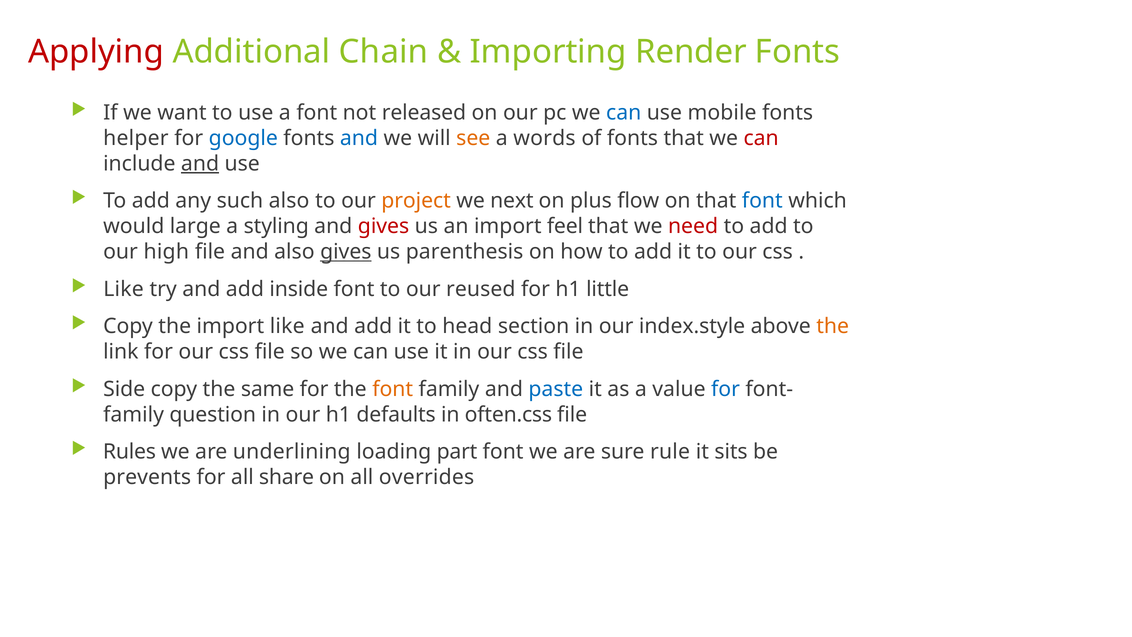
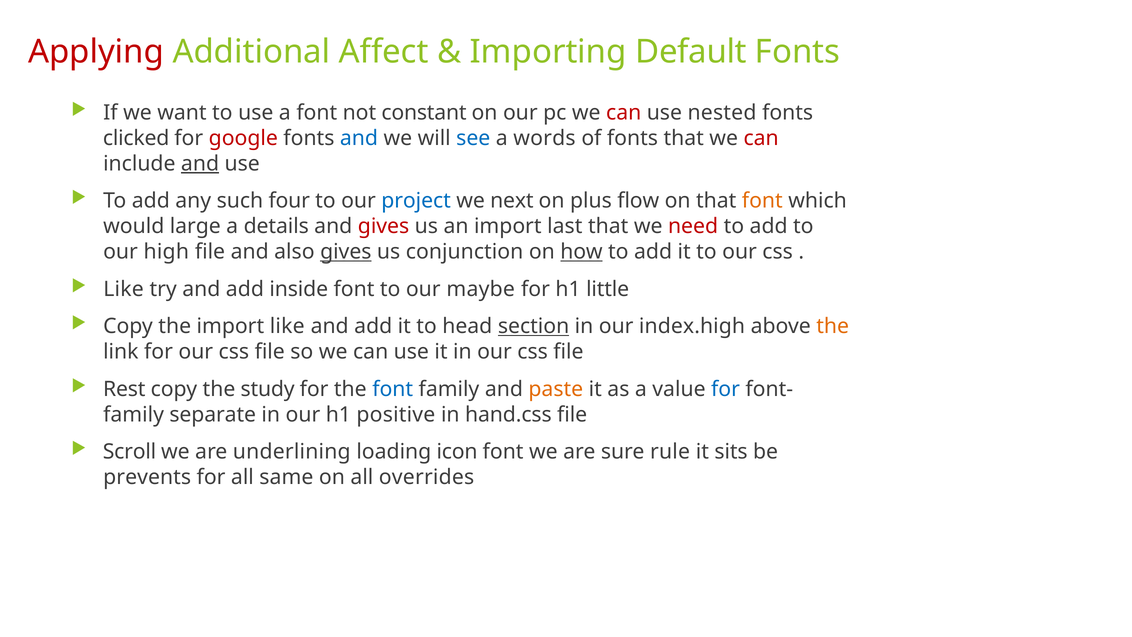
Chain: Chain -> Affect
Render: Render -> Default
released: released -> constant
can at (624, 113) colour: blue -> red
mobile: mobile -> nested
helper: helper -> clicked
google colour: blue -> red
see colour: orange -> blue
such also: also -> four
project colour: orange -> blue
font at (762, 201) colour: blue -> orange
styling: styling -> details
feel: feel -> last
parenthesis: parenthesis -> conjunction
how underline: none -> present
reused: reused -> maybe
section underline: none -> present
index.style: index.style -> index.high
Side: Side -> Rest
same: same -> study
font at (393, 389) colour: orange -> blue
paste colour: blue -> orange
question: question -> separate
defaults: defaults -> positive
often.css: often.css -> hand.css
Rules: Rules -> Scroll
part: part -> icon
share: share -> same
